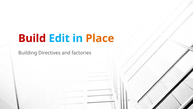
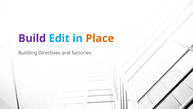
Build colour: red -> purple
